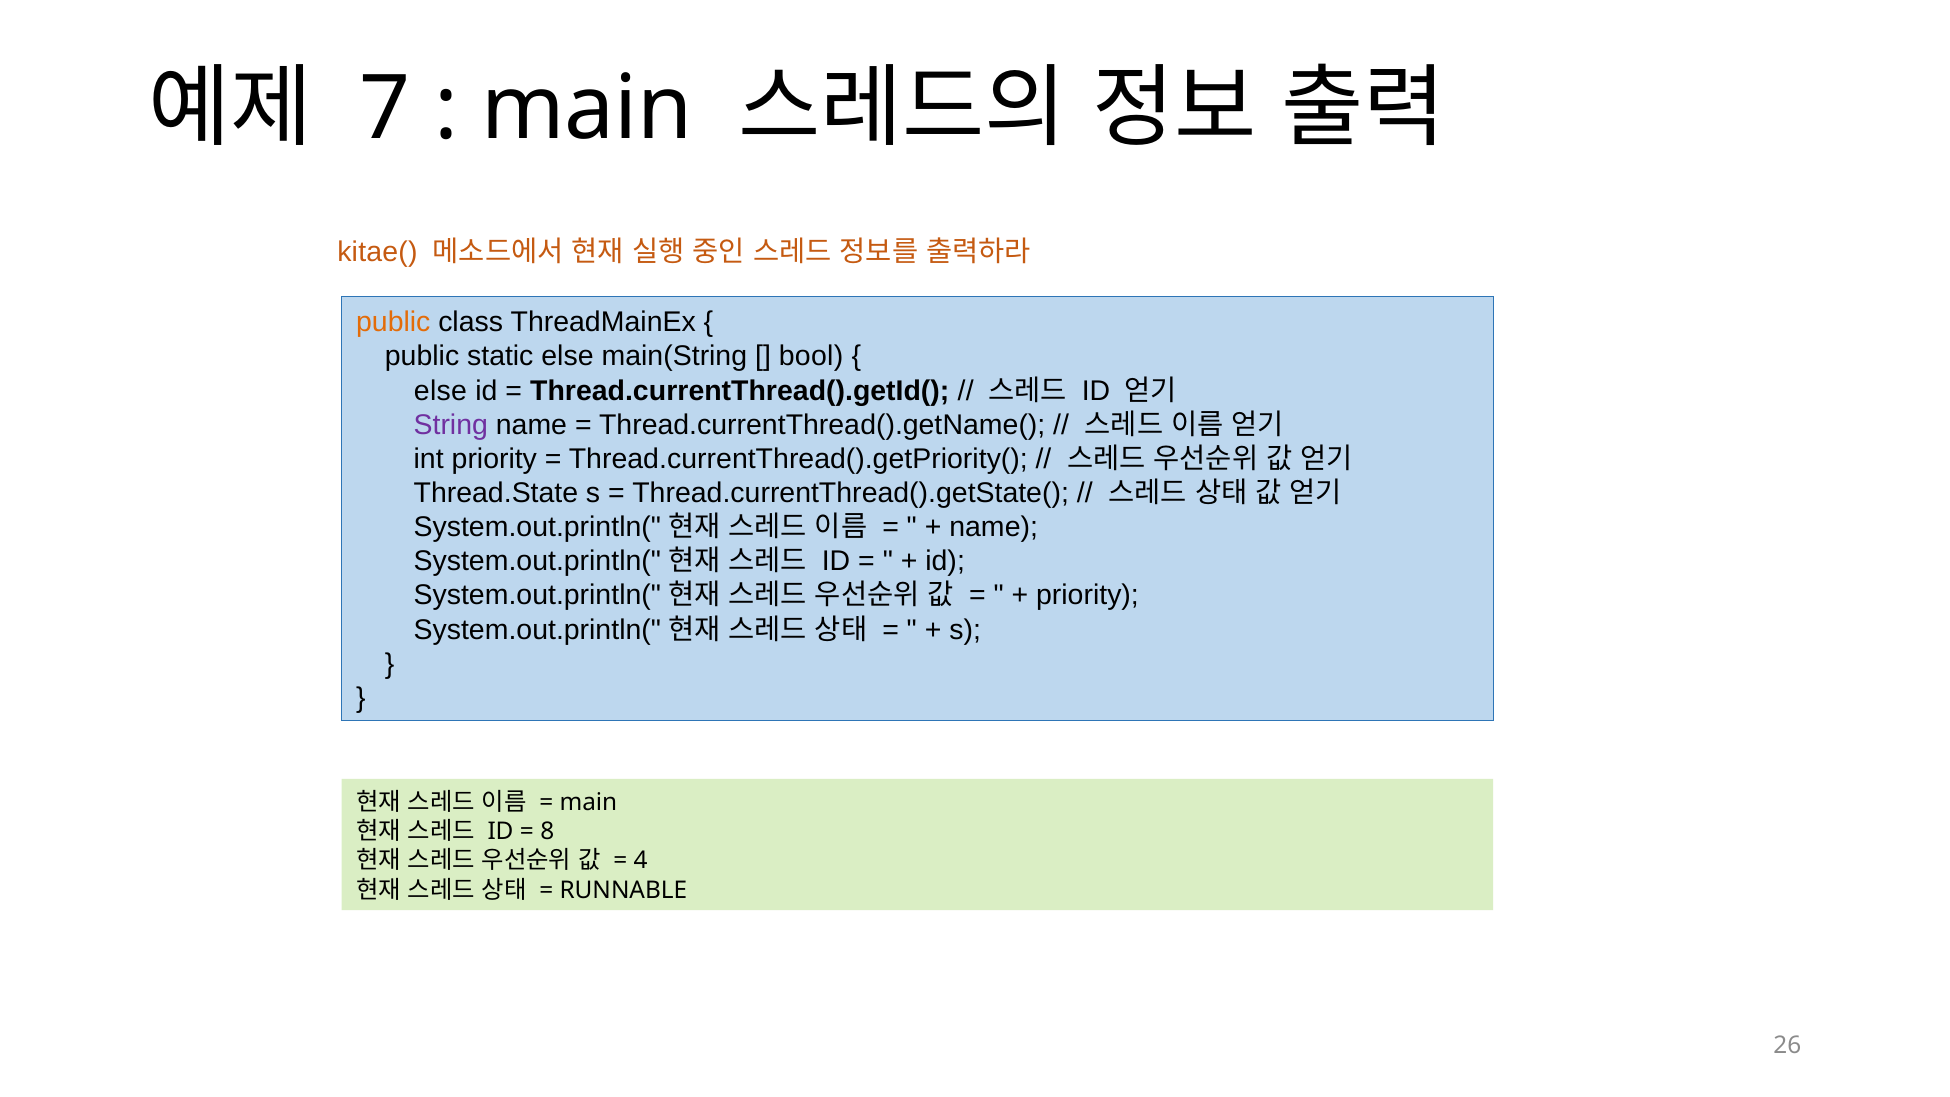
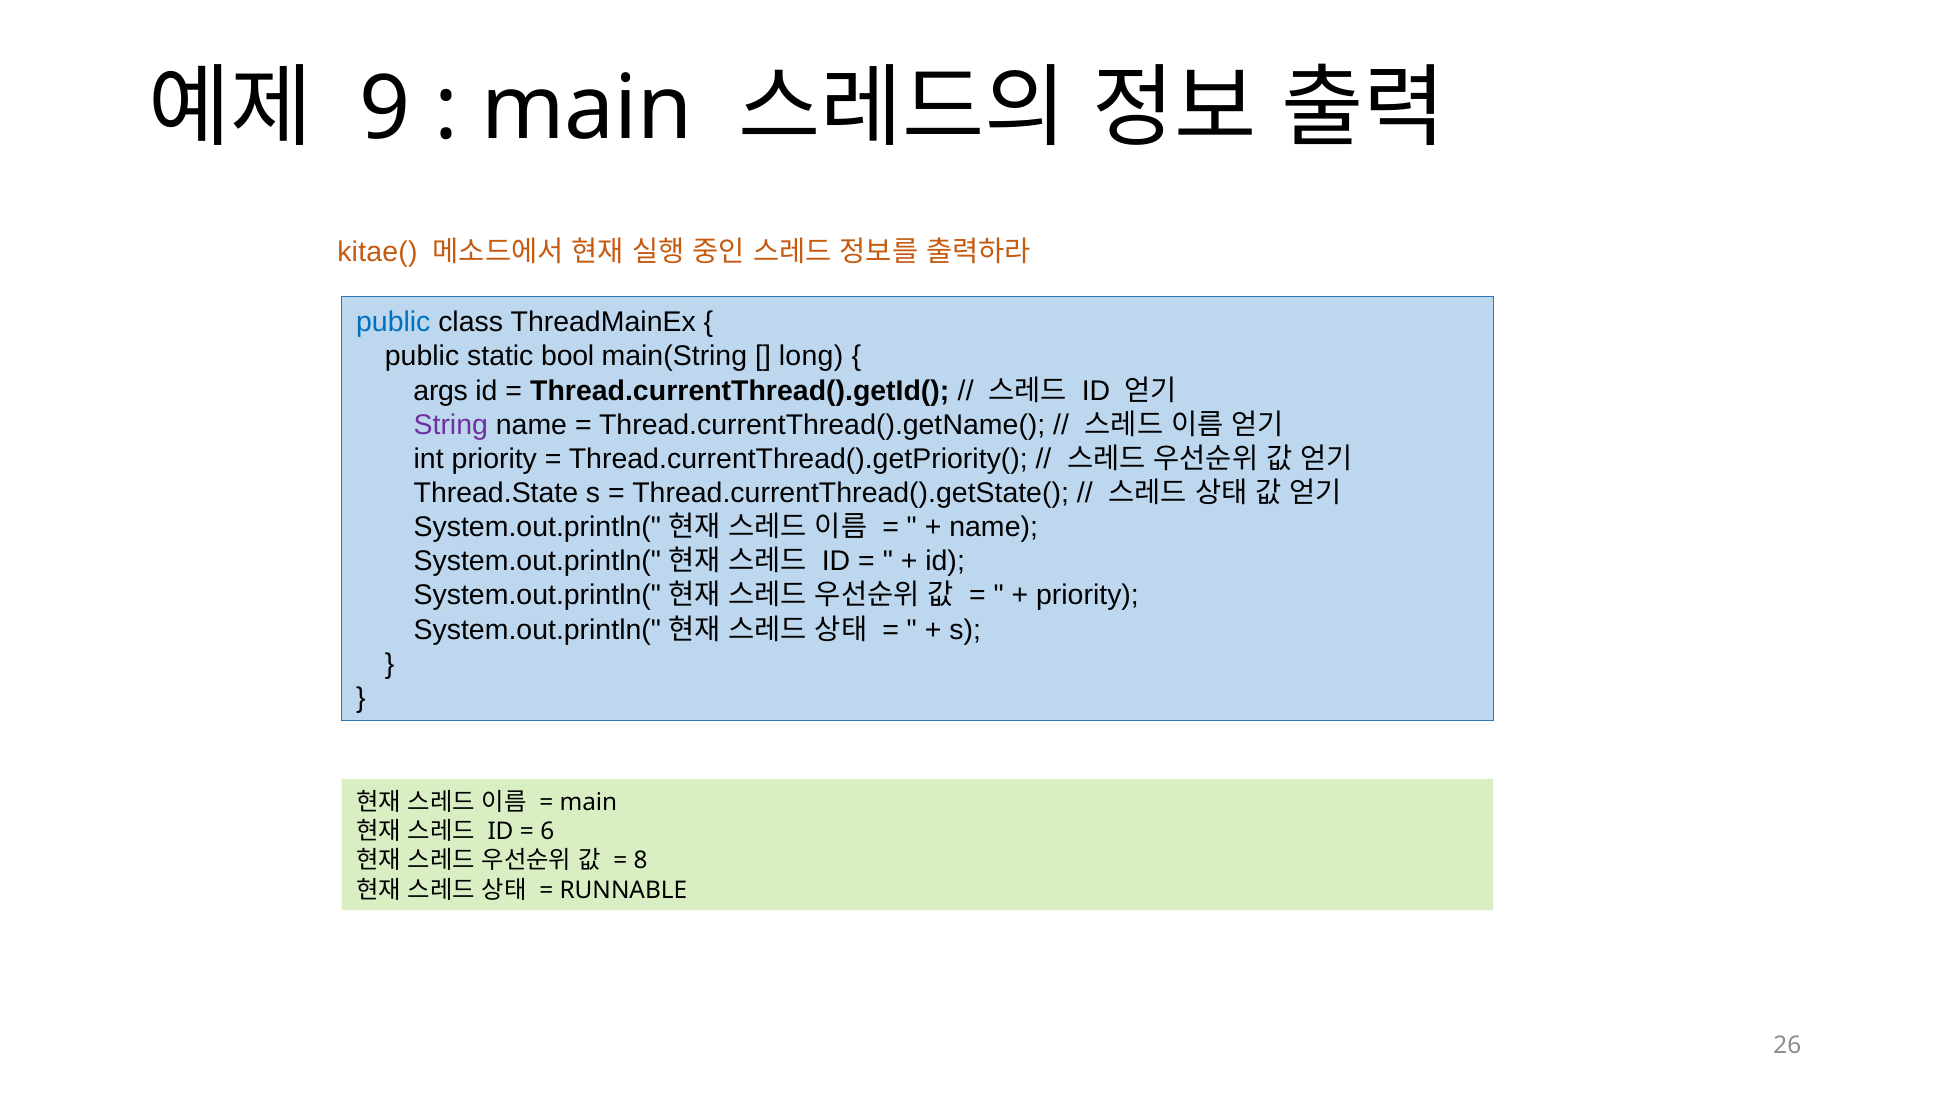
7: 7 -> 9
public at (393, 322) colour: orange -> blue
static else: else -> bool
bool: bool -> long
else at (440, 391): else -> args
8: 8 -> 6
4: 4 -> 8
